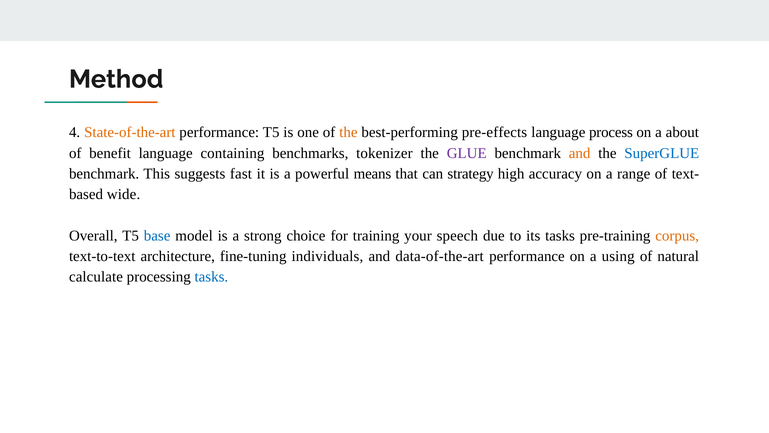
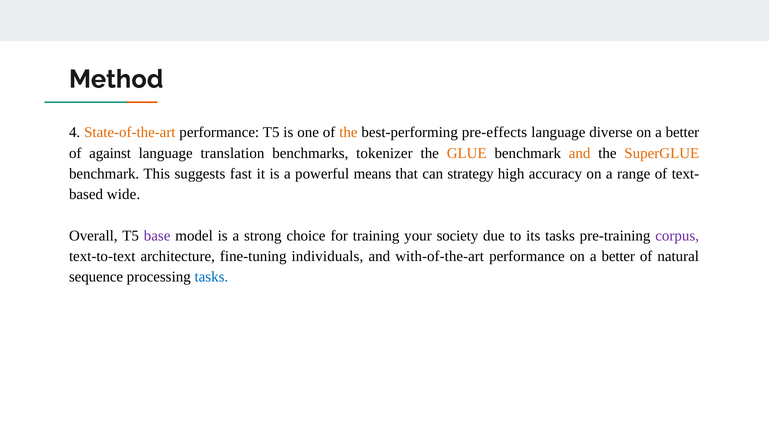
process: process -> diverse
about at (682, 132): about -> better
benefit: benefit -> against
containing: containing -> translation
GLUE colour: purple -> orange
SuperGLUE colour: blue -> orange
base colour: blue -> purple
speech: speech -> society
corpus colour: orange -> purple
data-of-the-art: data-of-the-art -> with-of-the-art
performance on a using: using -> better
calculate: calculate -> sequence
